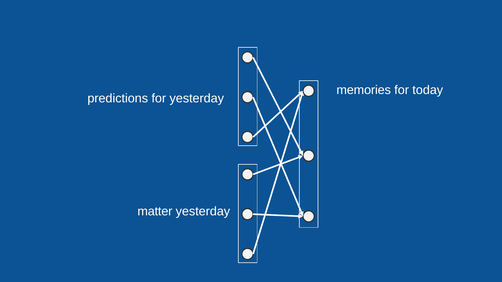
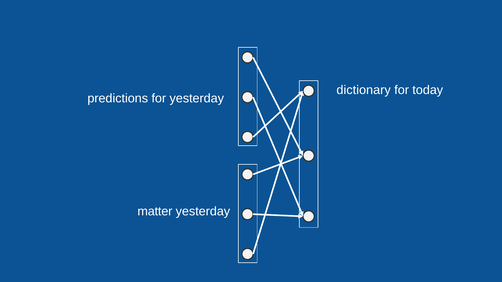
memories: memories -> dictionary
